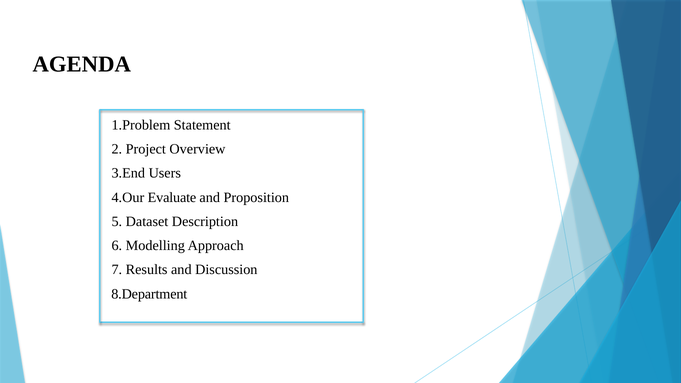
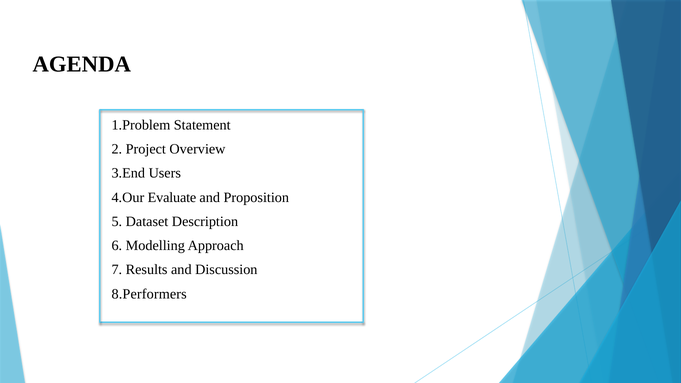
8.Department: 8.Department -> 8.Performers
